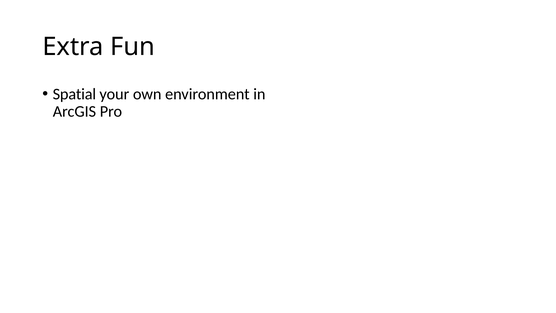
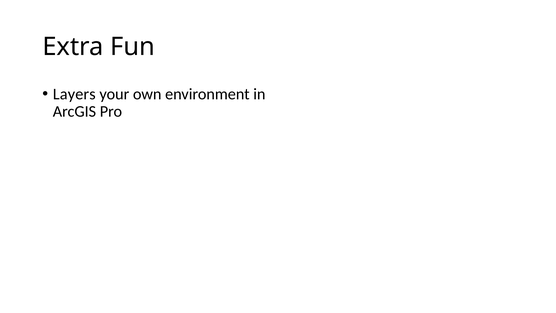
Spatial: Spatial -> Layers
